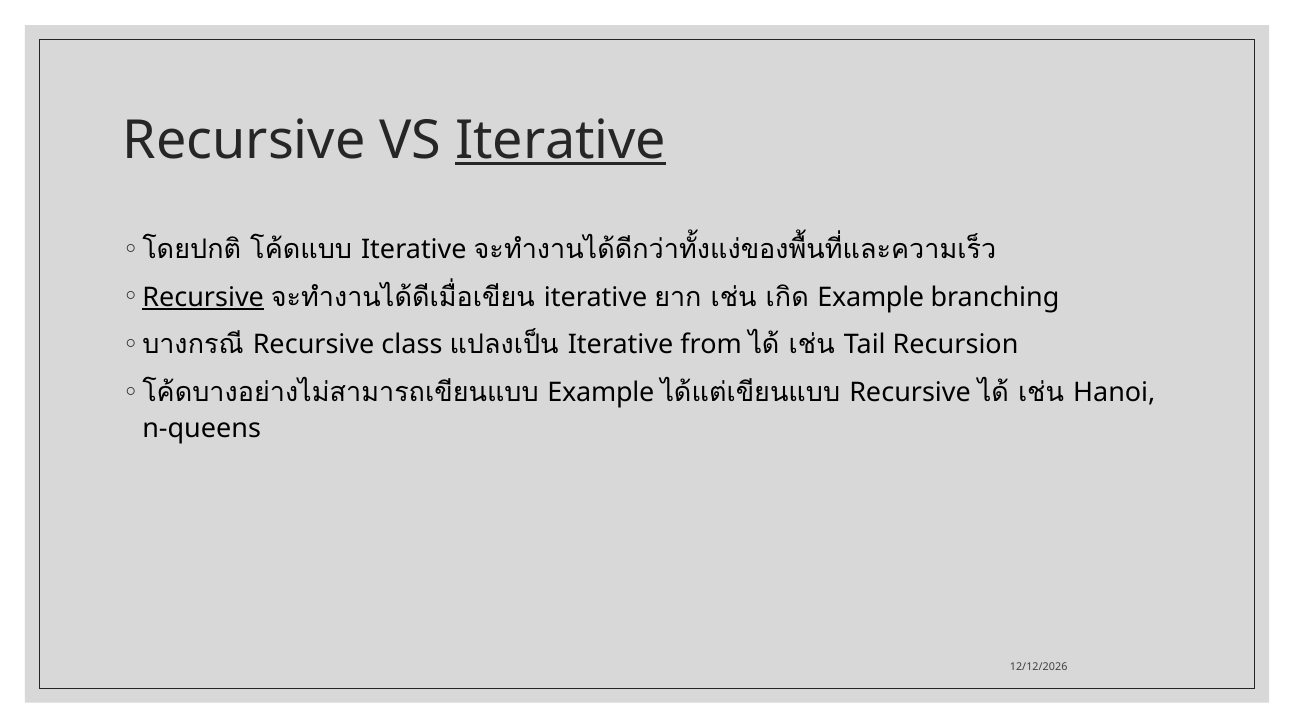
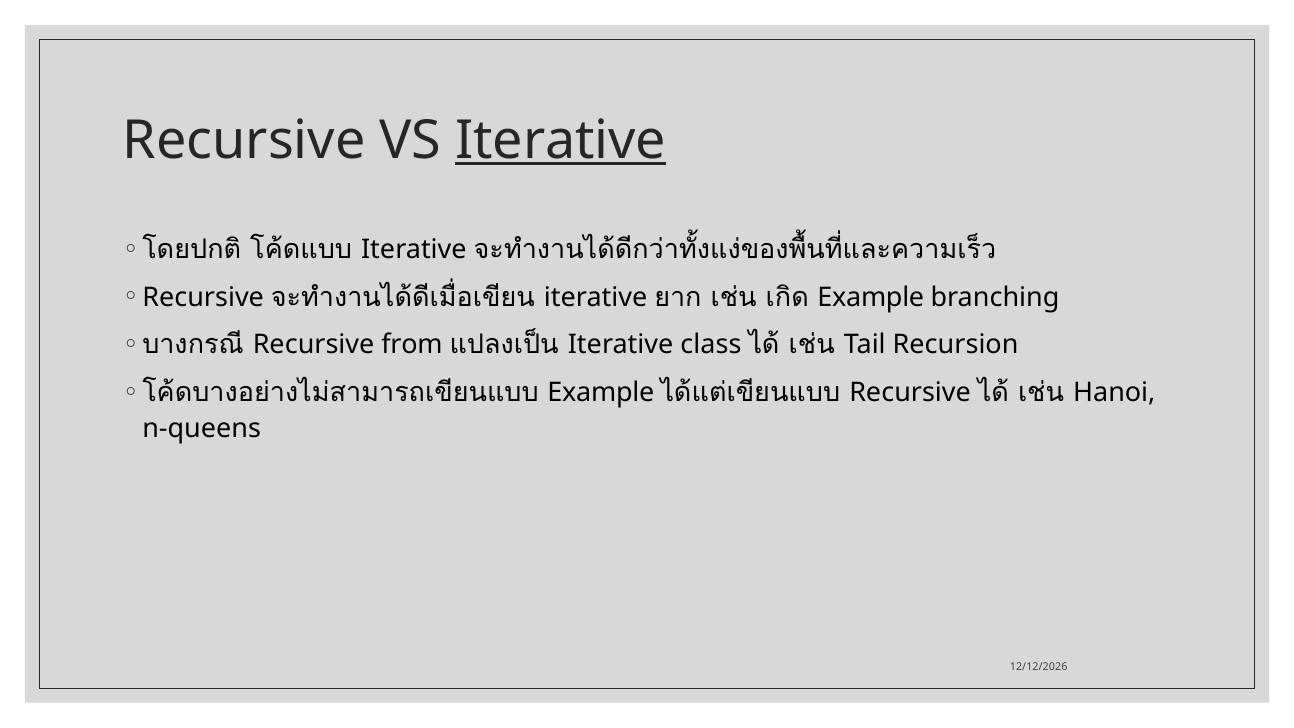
Recursive at (203, 297) underline: present -> none
class: class -> from
from: from -> class
